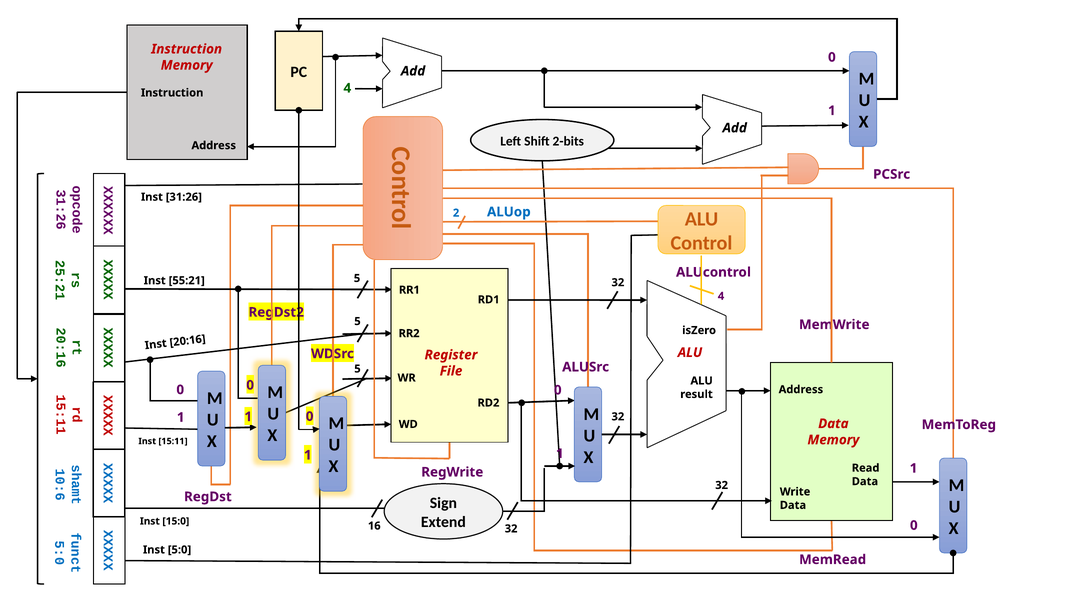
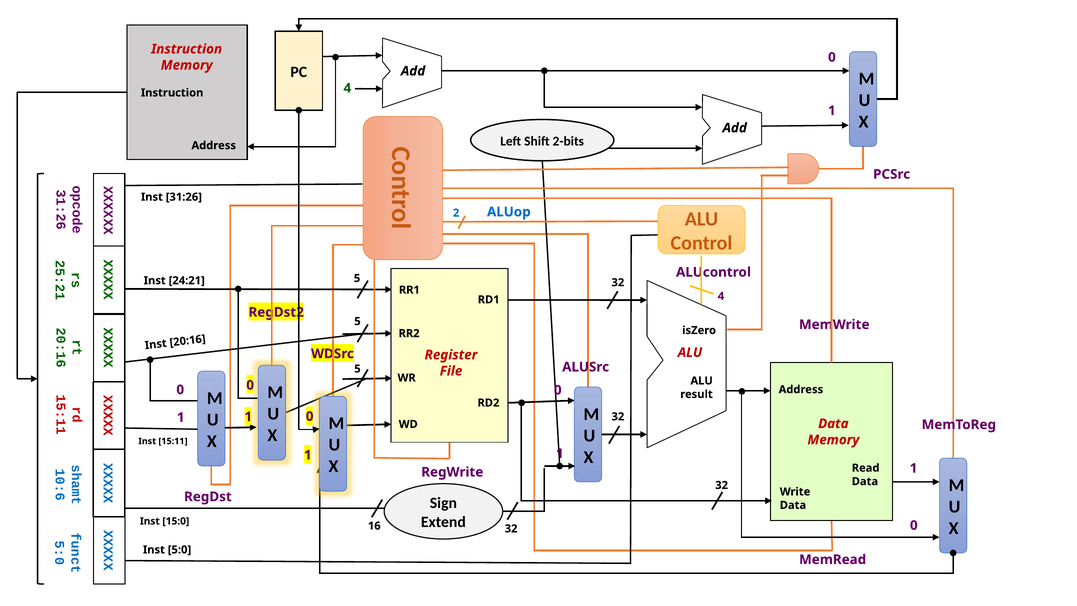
55:21: 55:21 -> 24:21
